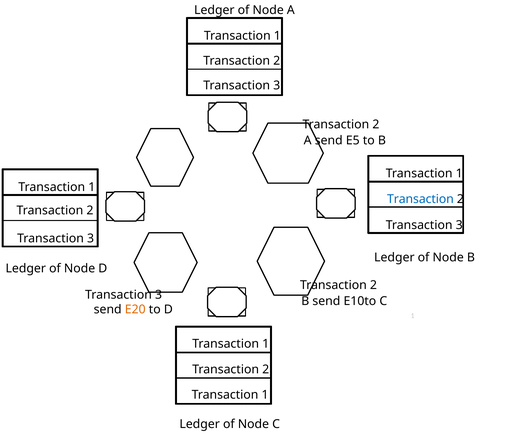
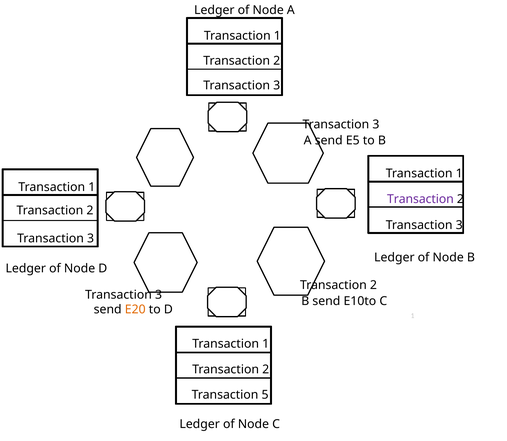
2 at (376, 125): 2 -> 3
Transaction at (420, 199) colour: blue -> purple
1 at (265, 395): 1 -> 5
